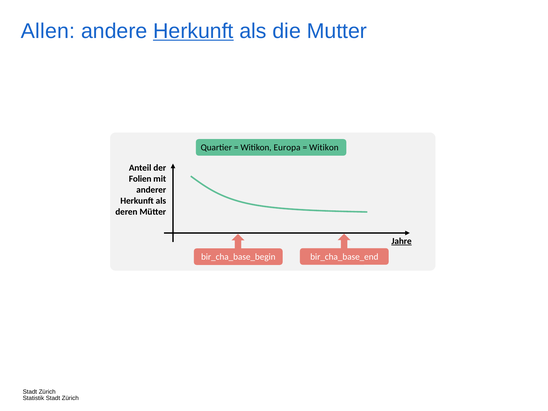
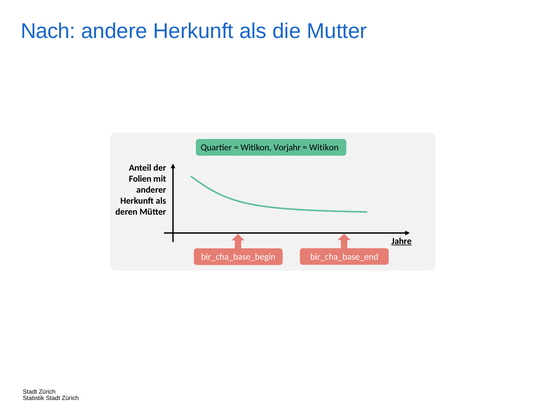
Allen: Allen -> Nach
Herkunft at (193, 31) underline: present -> none
Europa: Europa -> Vorjahr
